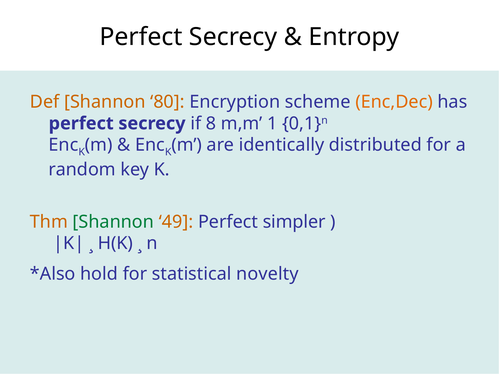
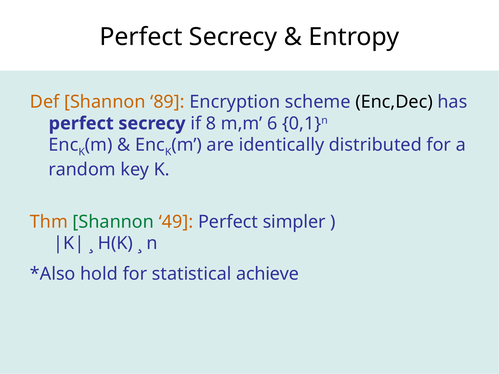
80: 80 -> 89
Enc,Dec colour: orange -> black
1: 1 -> 6
novelty: novelty -> achieve
